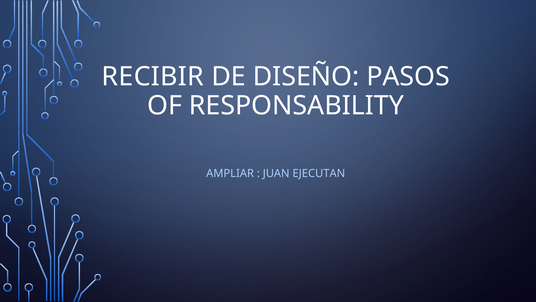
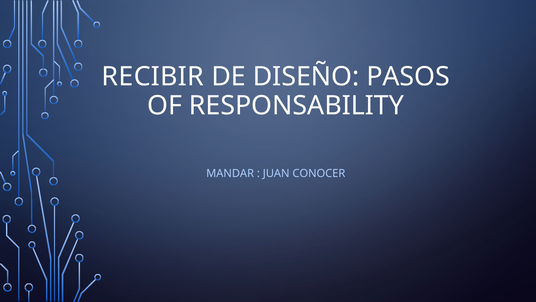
AMPLIAR: AMPLIAR -> MANDAR
EJECUTAN: EJECUTAN -> CONOCER
